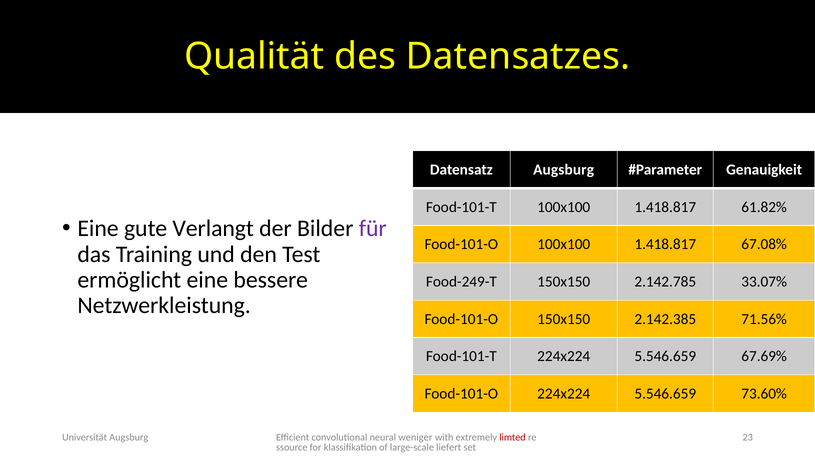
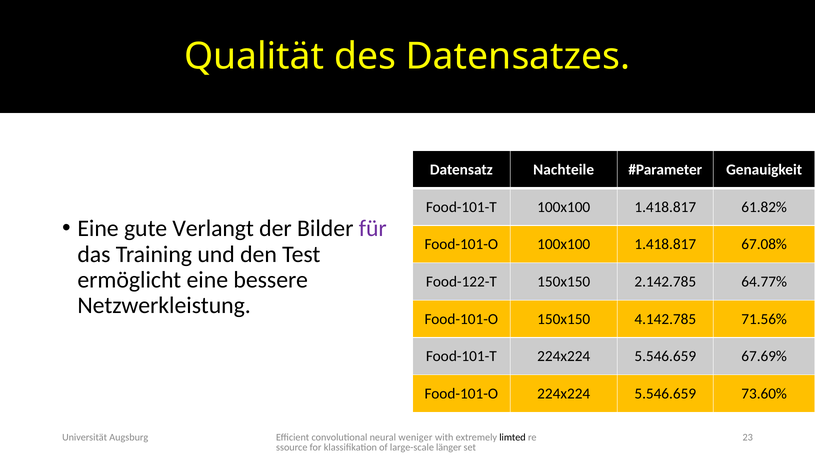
Datensatz Augsburg: Augsburg -> Nachteile
Food-249-T: Food-249-T -> Food-122-T
33.07%: 33.07% -> 64.77%
2.142.385: 2.142.385 -> 4.142.785
limted colour: red -> black
liefert: liefert -> länger
